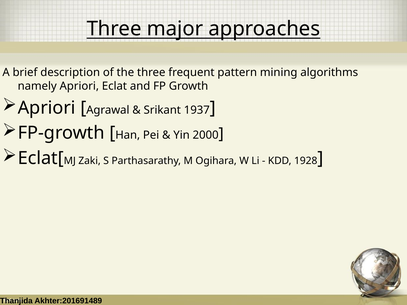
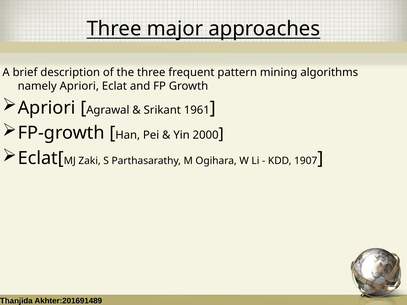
1937: 1937 -> 1961
1928: 1928 -> 1907
